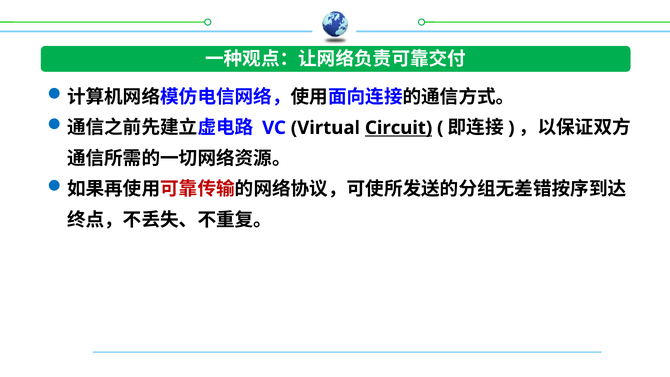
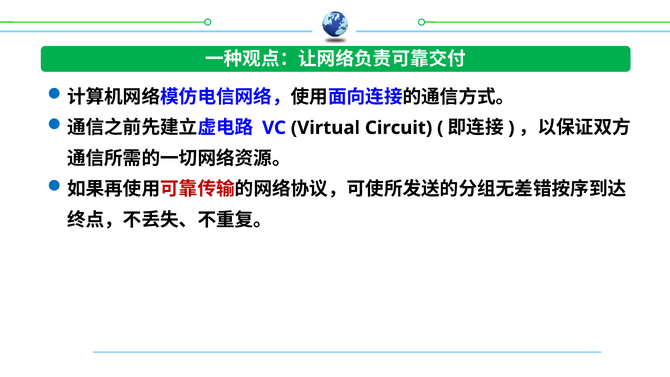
Circuit underline: present -> none
